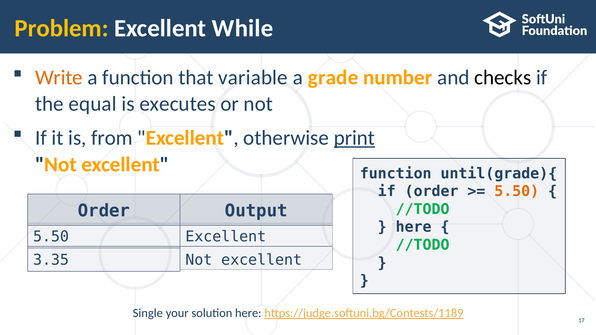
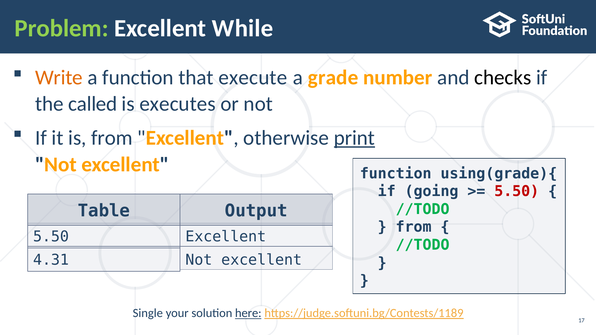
Problem colour: yellow -> light green
variable: variable -> execute
equal: equal -> called
until(grade){: until(grade){ -> using(grade){
if order: order -> going
5.50 at (517, 191) colour: orange -> red
Order at (104, 211): Order -> Table
here at (414, 227): here -> from
3.35: 3.35 -> 4.31
here at (248, 313) underline: none -> present
